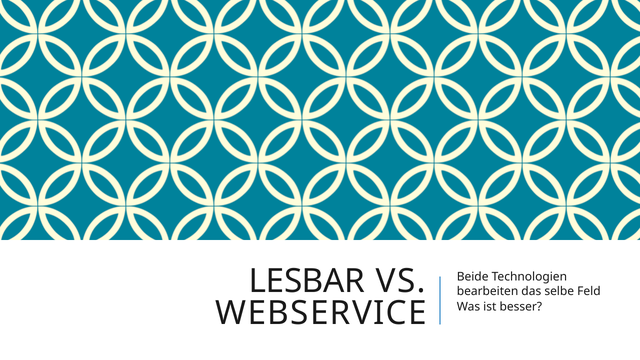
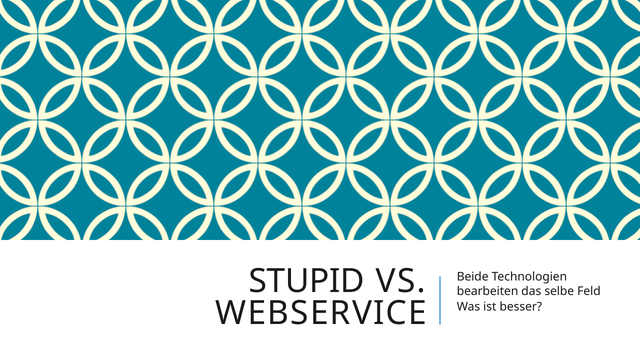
LESBAR: LESBAR -> STUPID
